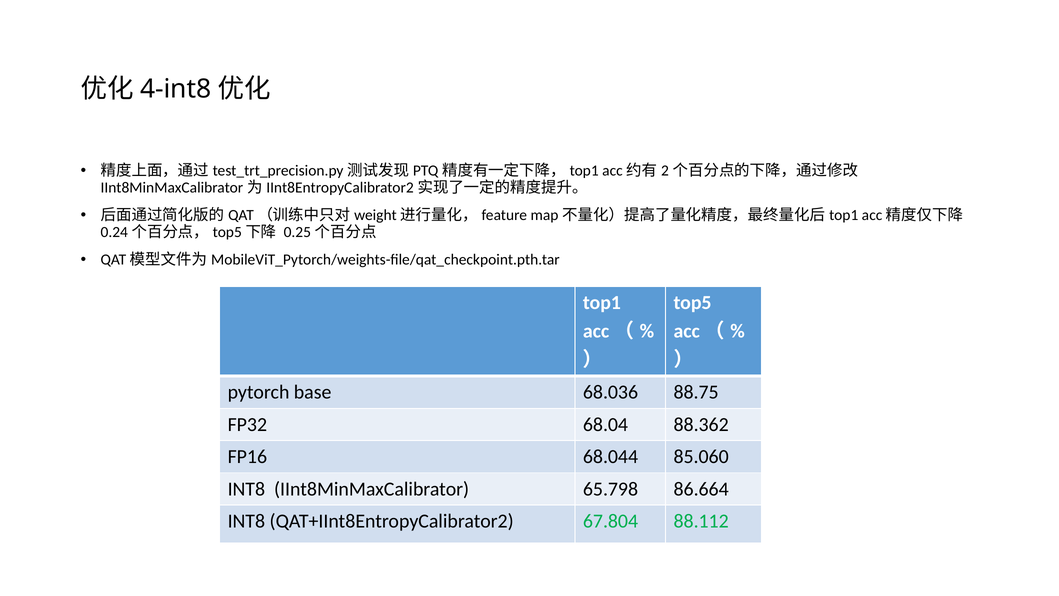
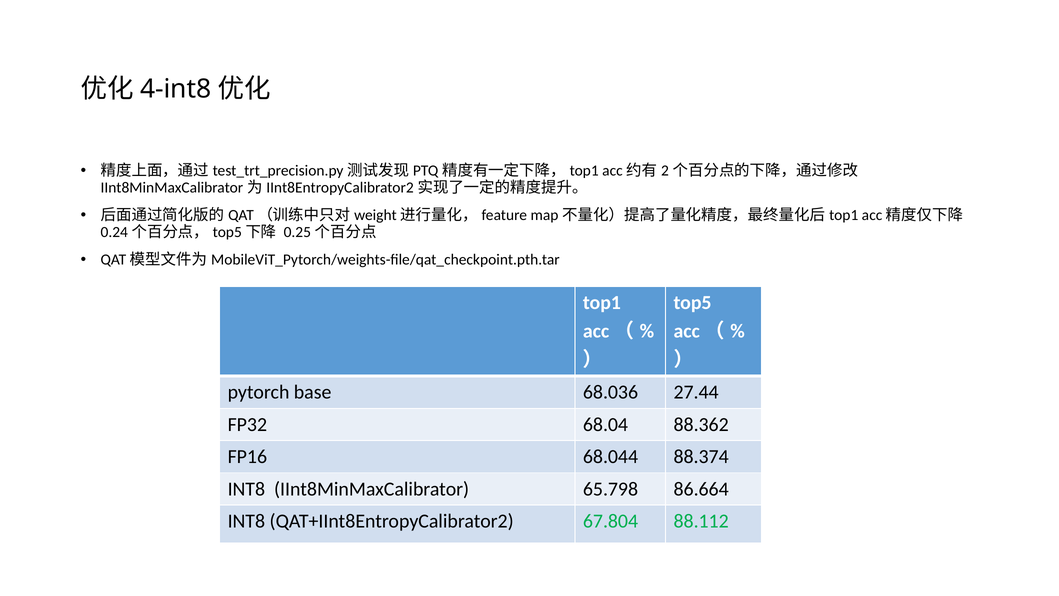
88.75: 88.75 -> 27.44
85.060: 85.060 -> 88.374
